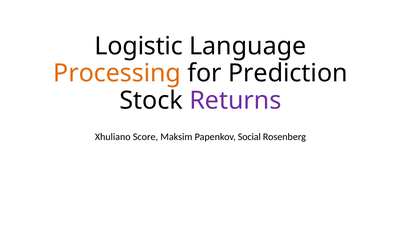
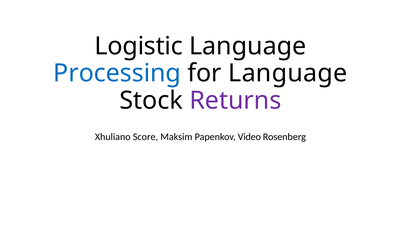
Processing colour: orange -> blue
for Prediction: Prediction -> Language
Social: Social -> Video
